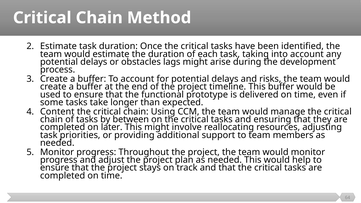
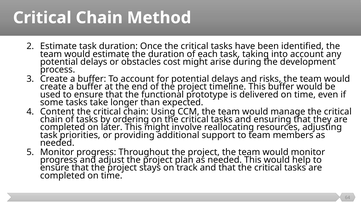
lags: lags -> cost
between: between -> ordering
